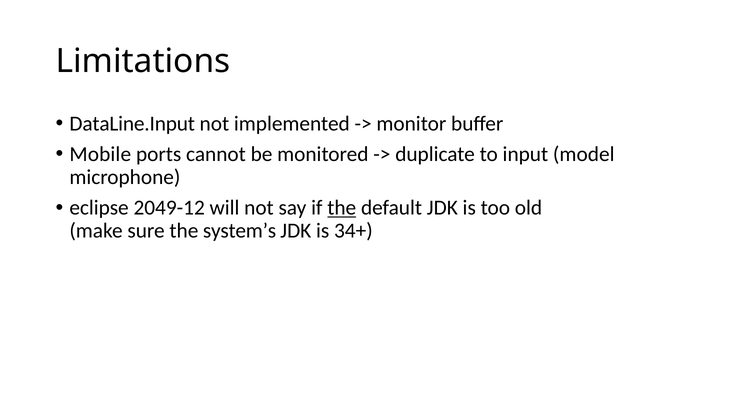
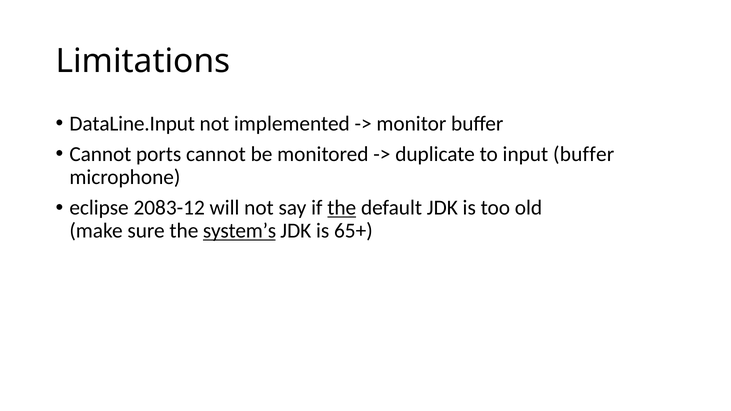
Mobile at (100, 154): Mobile -> Cannot
input model: model -> buffer
2049-12: 2049-12 -> 2083-12
system’s underline: none -> present
34+: 34+ -> 65+
